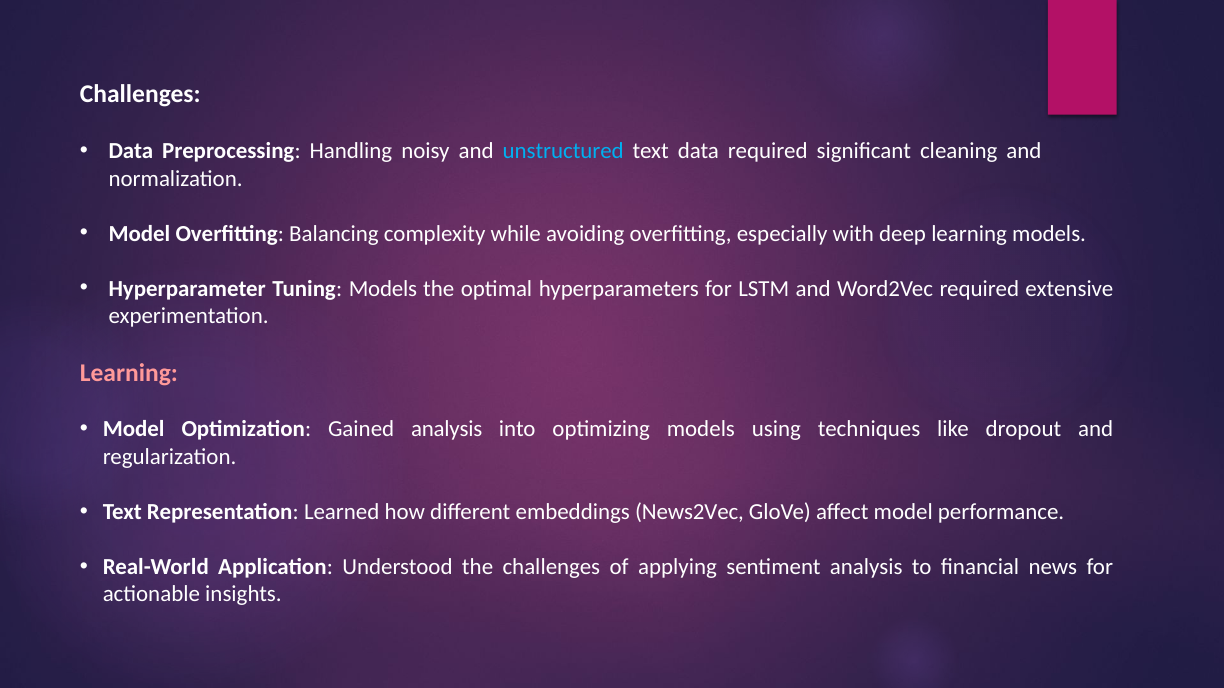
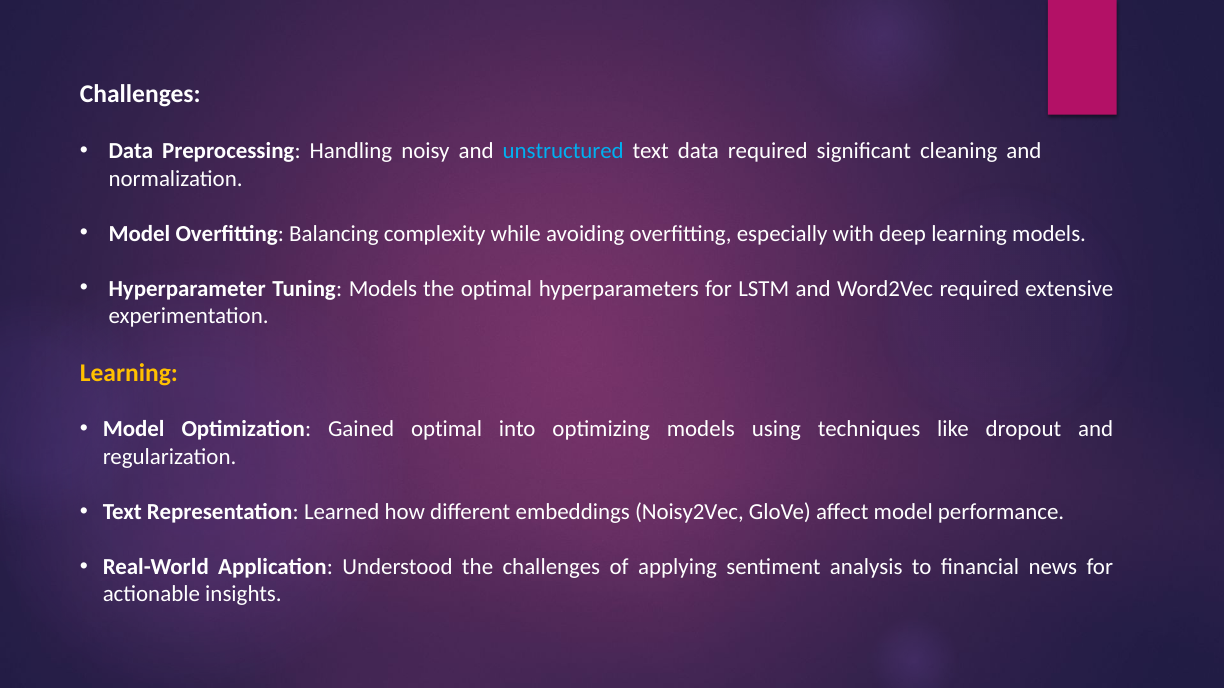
Learning at (129, 373) colour: pink -> yellow
Gained analysis: analysis -> optimal
News2Vec: News2Vec -> Noisy2Vec
